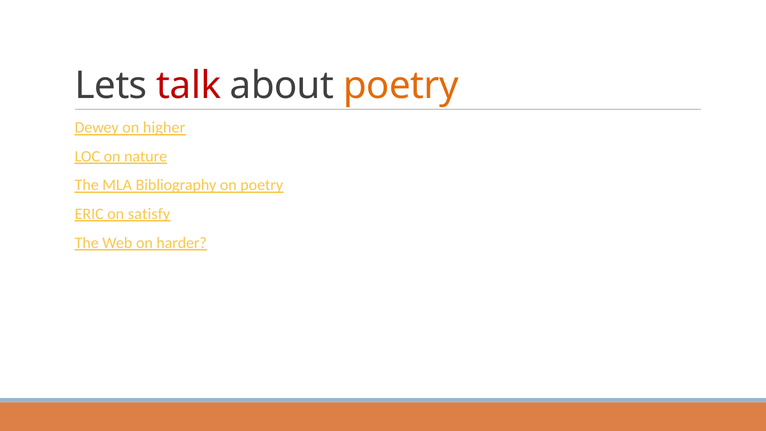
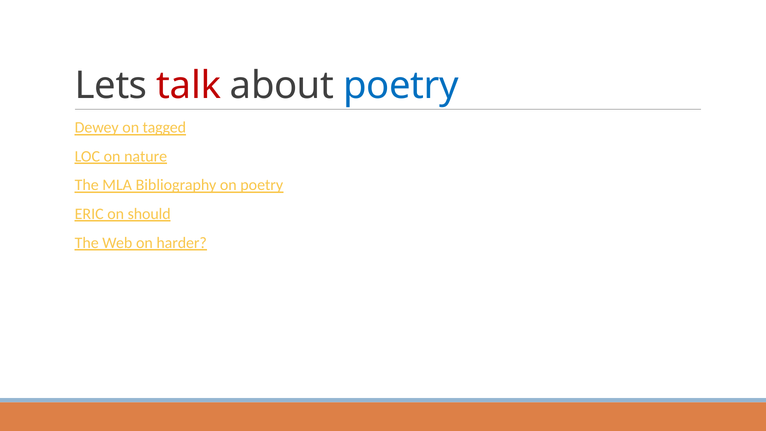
poetry at (401, 86) colour: orange -> blue
higher: higher -> tagged
satisfy: satisfy -> should
